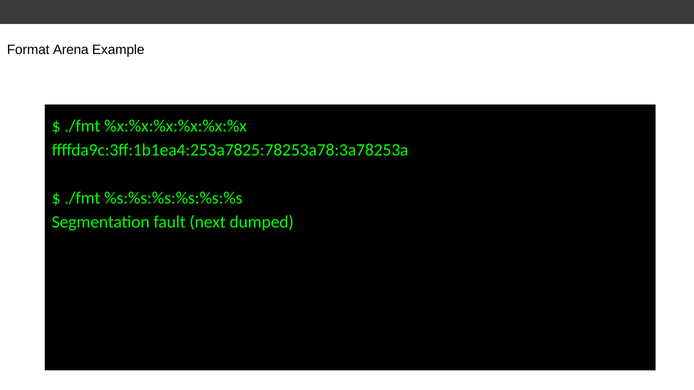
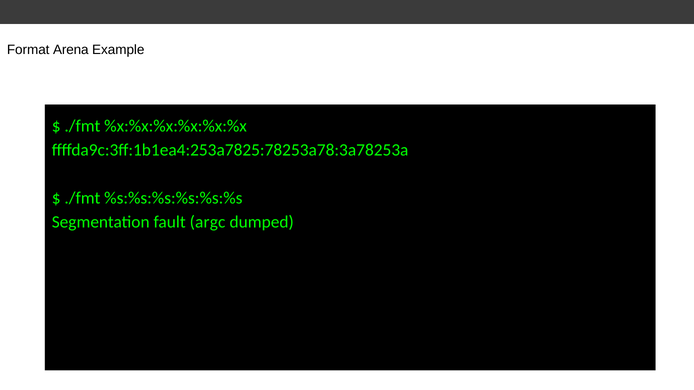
next: next -> argc
